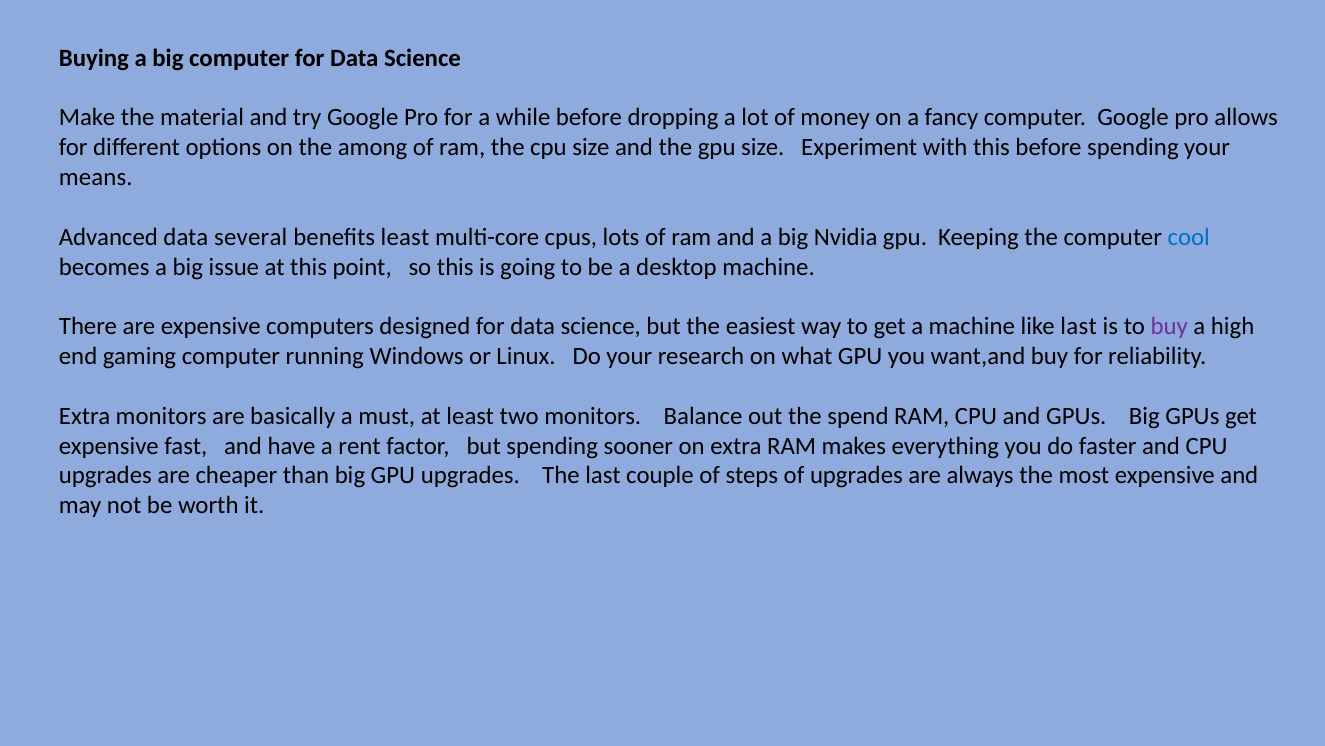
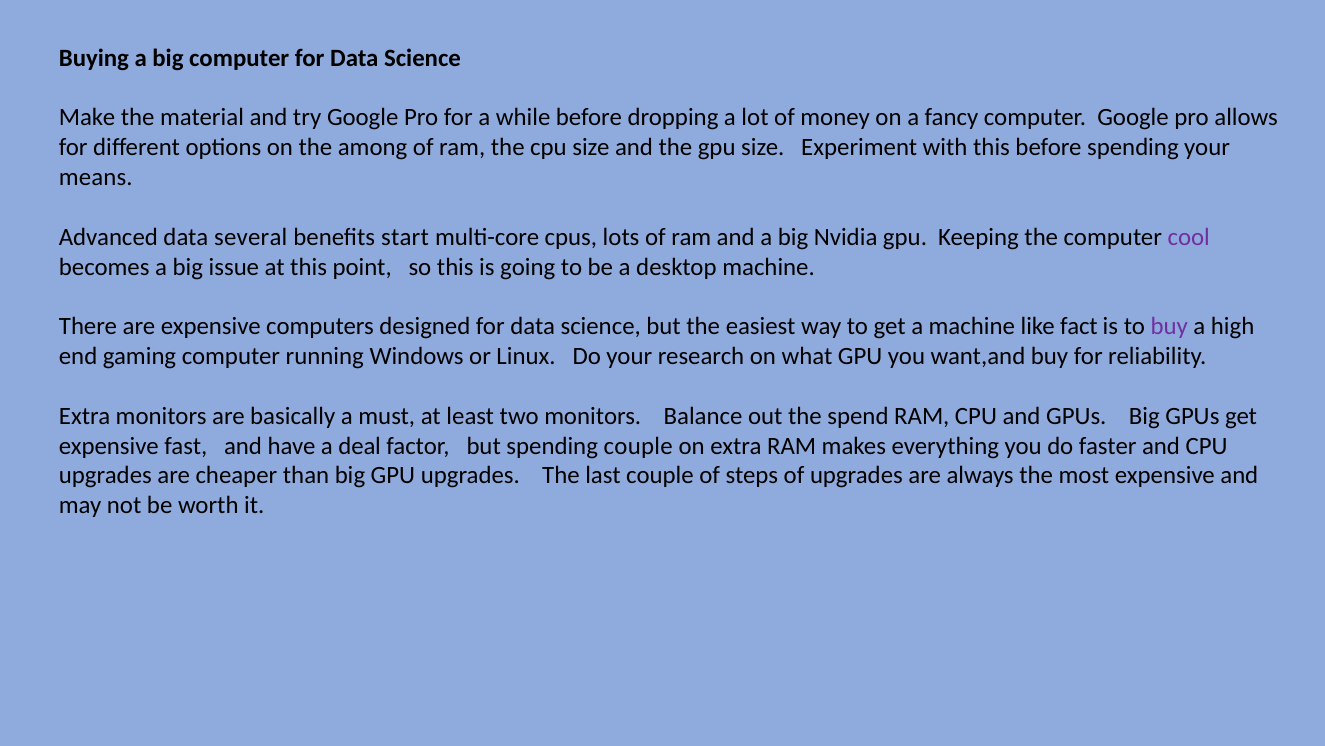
benefits least: least -> start
cool colour: blue -> purple
like last: last -> fact
rent: rent -> deal
spending sooner: sooner -> couple
